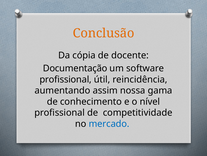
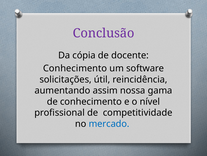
Conclusão colour: orange -> purple
Documentação at (75, 68): Documentação -> Conhecimento
profissional at (66, 79): profissional -> solicitações
